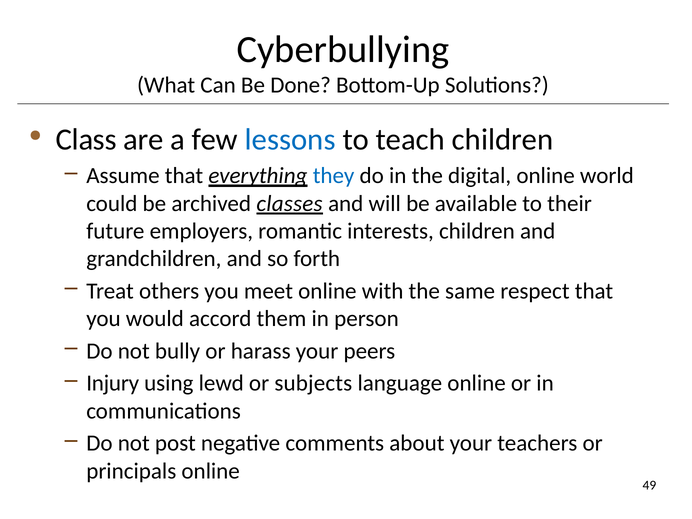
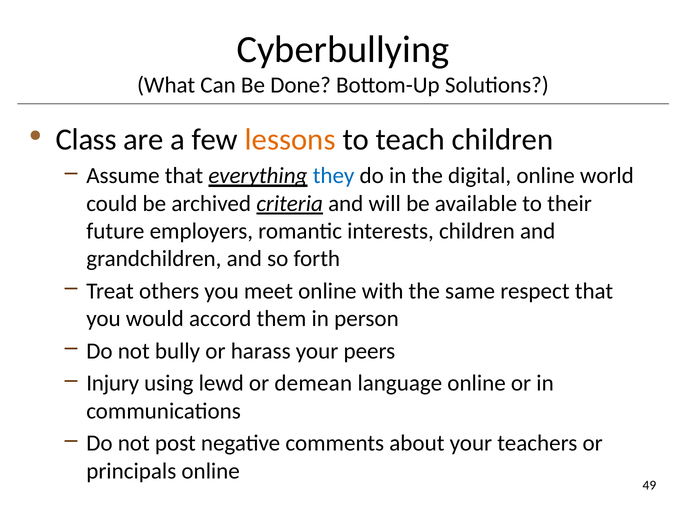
lessons colour: blue -> orange
classes: classes -> criteria
subjects: subjects -> demean
